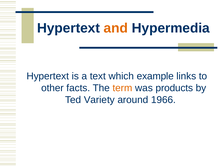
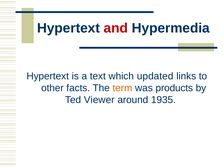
and colour: orange -> red
example: example -> updated
Variety: Variety -> Viewer
1966: 1966 -> 1935
